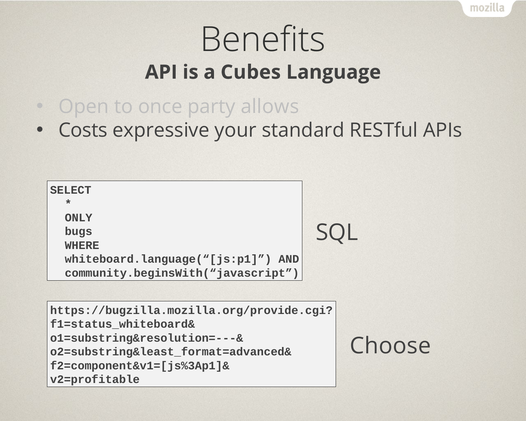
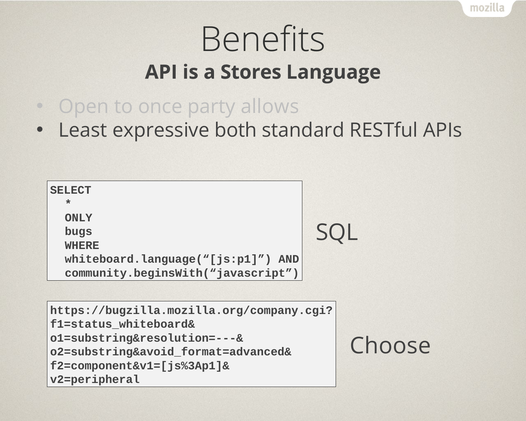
Cubes: Cubes -> Stores
Costs: Costs -> Least
your: your -> both
https://bugzilla.mozilla.org/provide.cgi: https://bugzilla.mozilla.org/provide.cgi -> https://bugzilla.mozilla.org/company.cgi
o2=substring&least_format=advanced&: o2=substring&least_format=advanced& -> o2=substring&avoid_format=advanced&
v2=profitable: v2=profitable -> v2=peripheral
